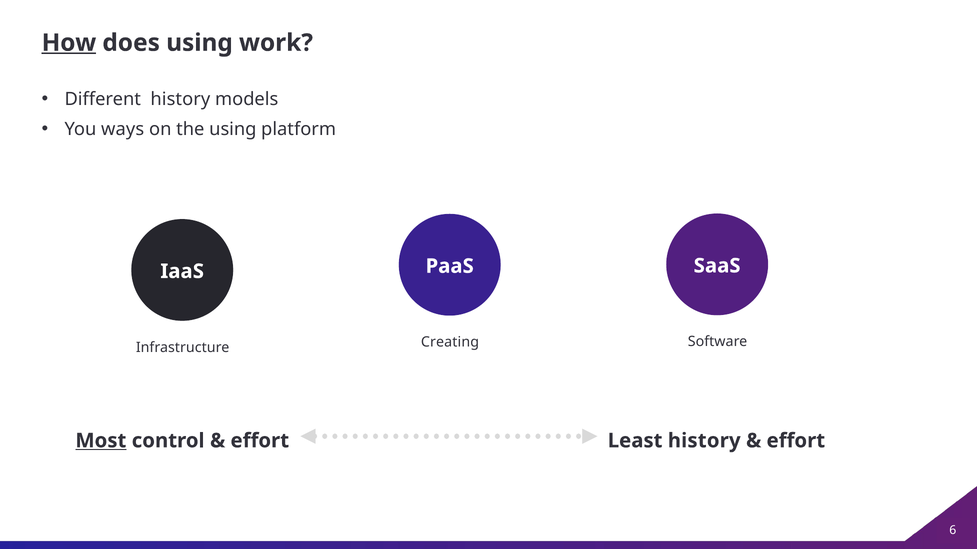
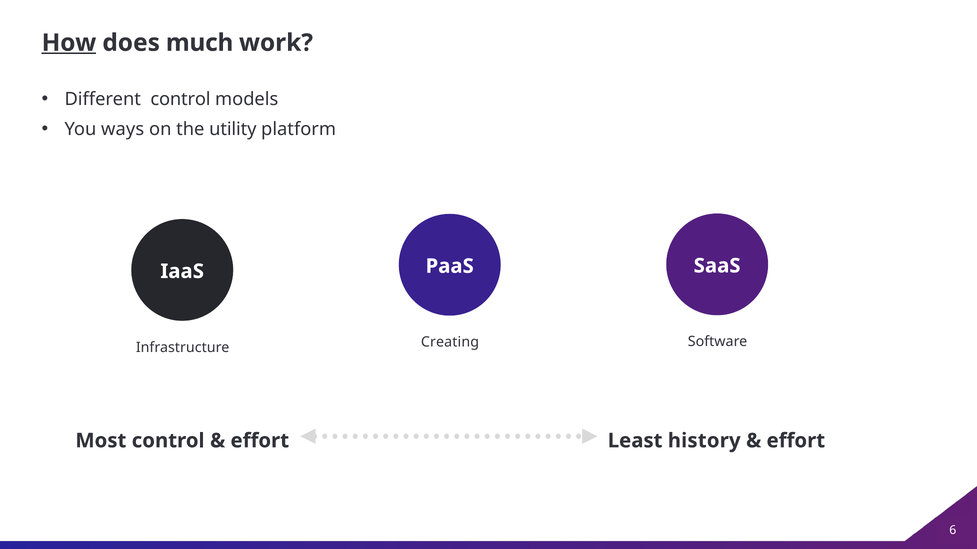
does using: using -> much
Different history: history -> control
the using: using -> utility
Most underline: present -> none
